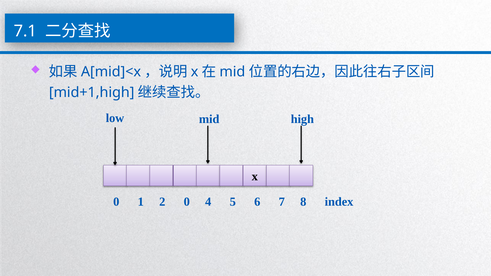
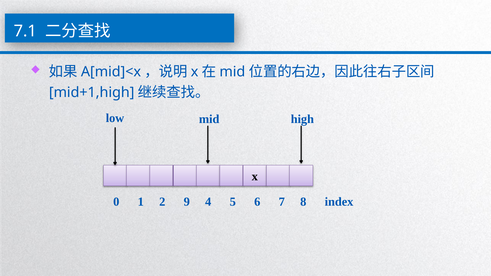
2 0: 0 -> 9
